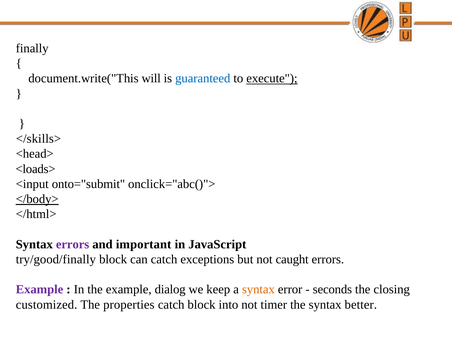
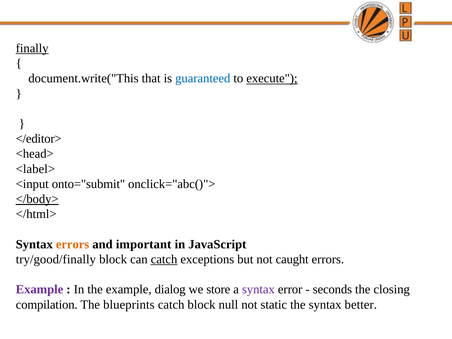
finally underline: none -> present
will: will -> that
</skills>: </skills> -> </editor>
<loads>: <loads> -> <label>
errors at (73, 244) colour: purple -> orange
catch at (164, 259) underline: none -> present
keep: keep -> store
syntax at (258, 289) colour: orange -> purple
customized: customized -> compilation
properties: properties -> blueprints
into: into -> null
timer: timer -> static
